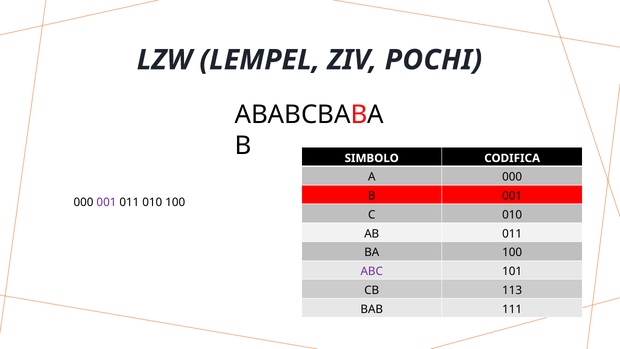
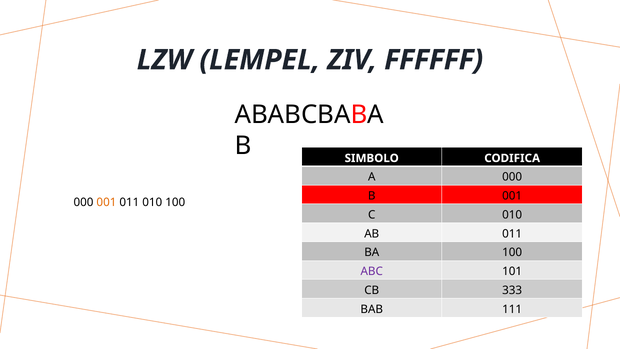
POCHI: POCHI -> FFFFFF
001 at (106, 202) colour: purple -> orange
113: 113 -> 333
